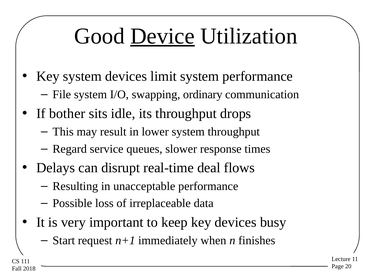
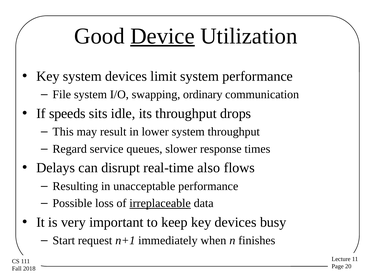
bother: bother -> speeds
deal: deal -> also
irreplaceable underline: none -> present
